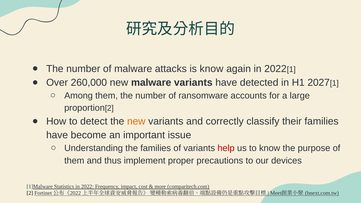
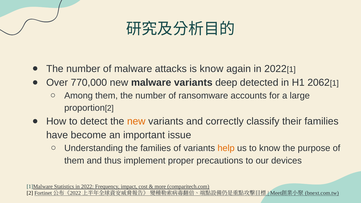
260,000: 260,000 -> 770,000
variants have: have -> deep
2027: 2027 -> 2062
help colour: red -> orange
